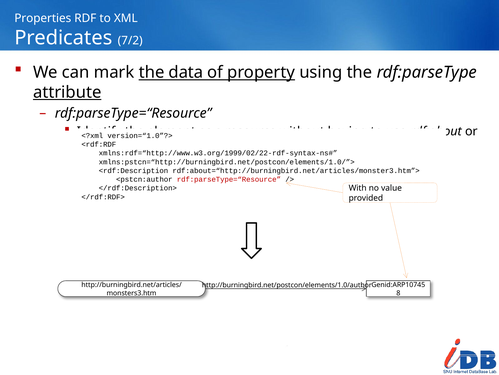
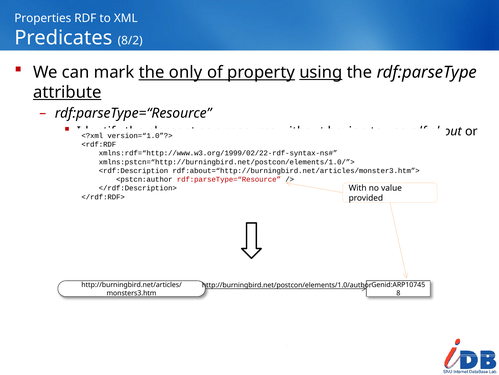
7/2: 7/2 -> 8/2
data: data -> only
using underline: none -> present
